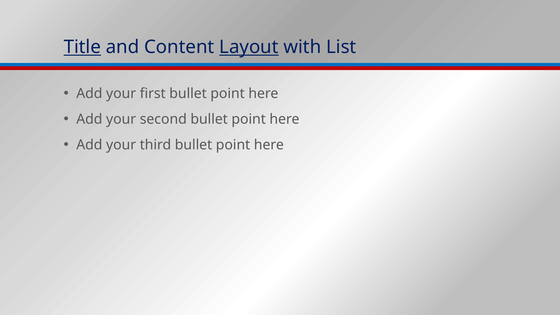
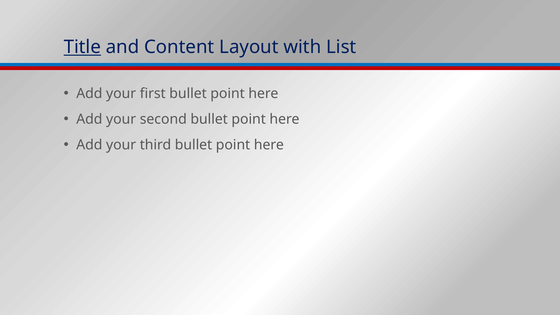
Layout underline: present -> none
